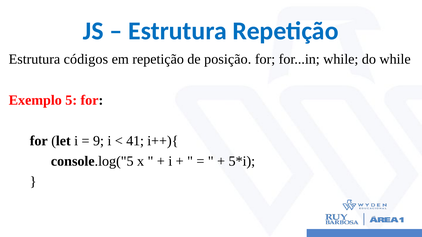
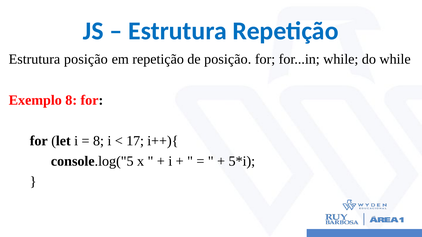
Estrutura códigos: códigos -> posição
Exemplo 5: 5 -> 8
9 at (98, 141): 9 -> 8
41: 41 -> 17
